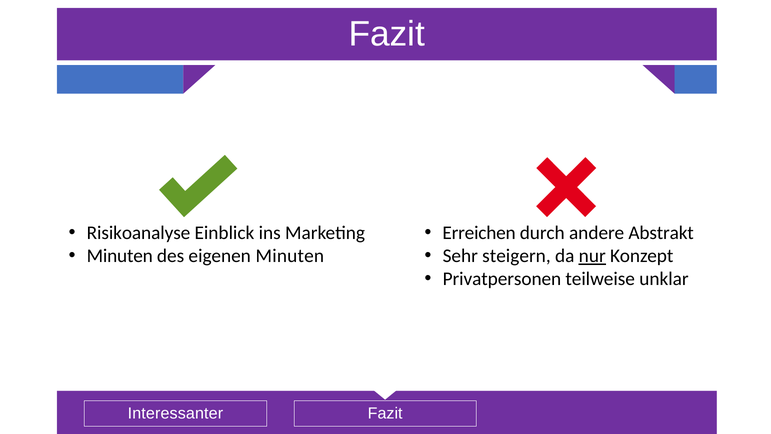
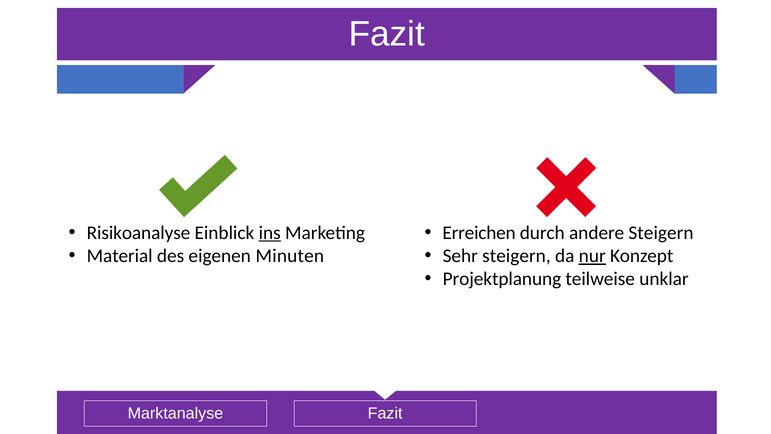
ins underline: none -> present
andere Abstrakt: Abstrakt -> Steigern
Minuten at (120, 256): Minuten -> Material
Privatpersonen: Privatpersonen -> Projektplanung
Interessanter: Interessanter -> Marktanalyse
